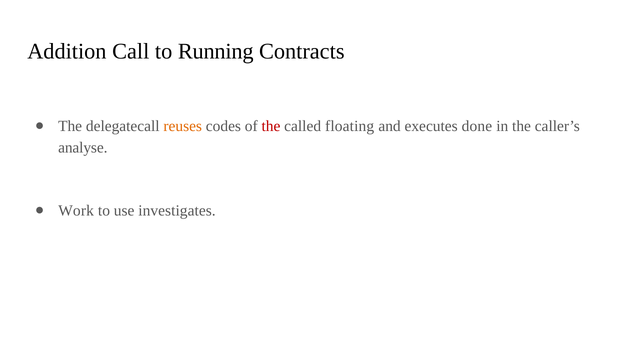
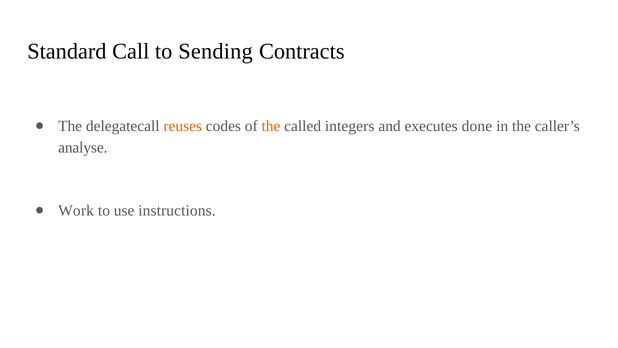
Addition: Addition -> Standard
Running: Running -> Sending
the at (271, 126) colour: red -> orange
floating: floating -> integers
investigates: investigates -> instructions
